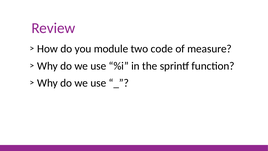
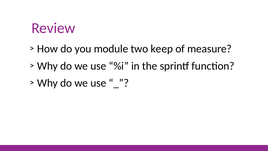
code: code -> keep
